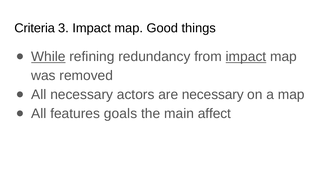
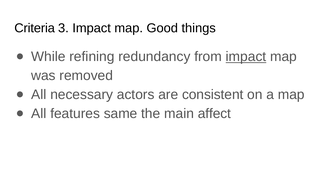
While underline: present -> none
are necessary: necessary -> consistent
goals: goals -> same
